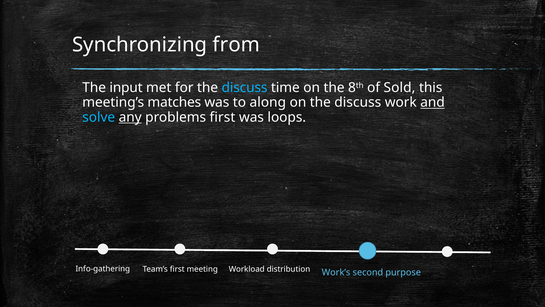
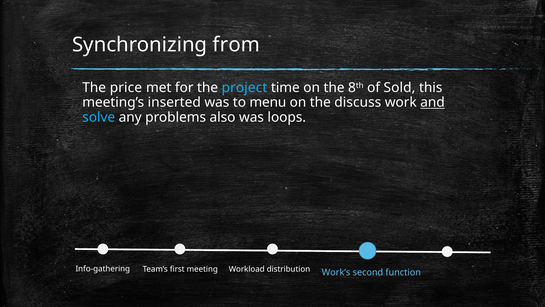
input: input -> price
for the discuss: discuss -> project
matches: matches -> inserted
along: along -> menu
any underline: present -> none
problems first: first -> also
purpose: purpose -> function
